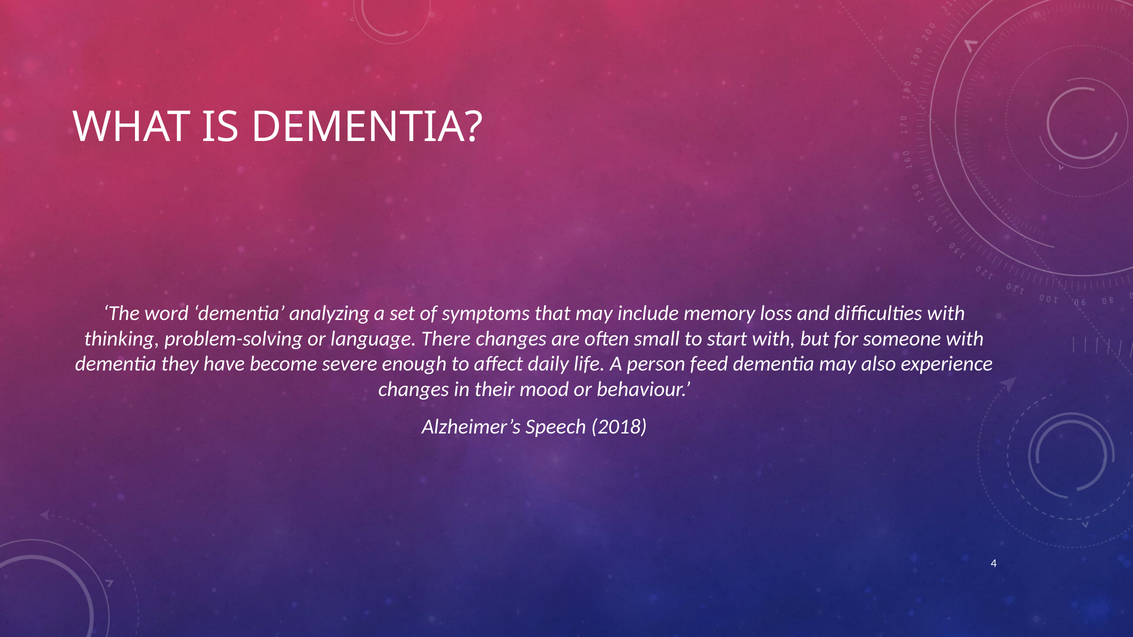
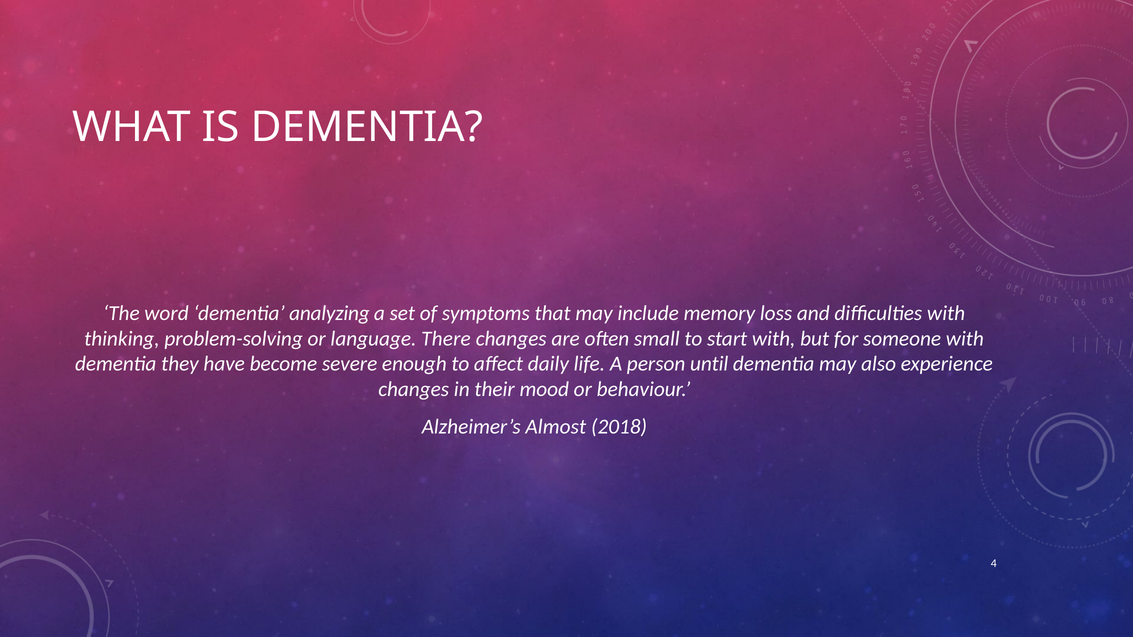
feed: feed -> until
Speech: Speech -> Almost
